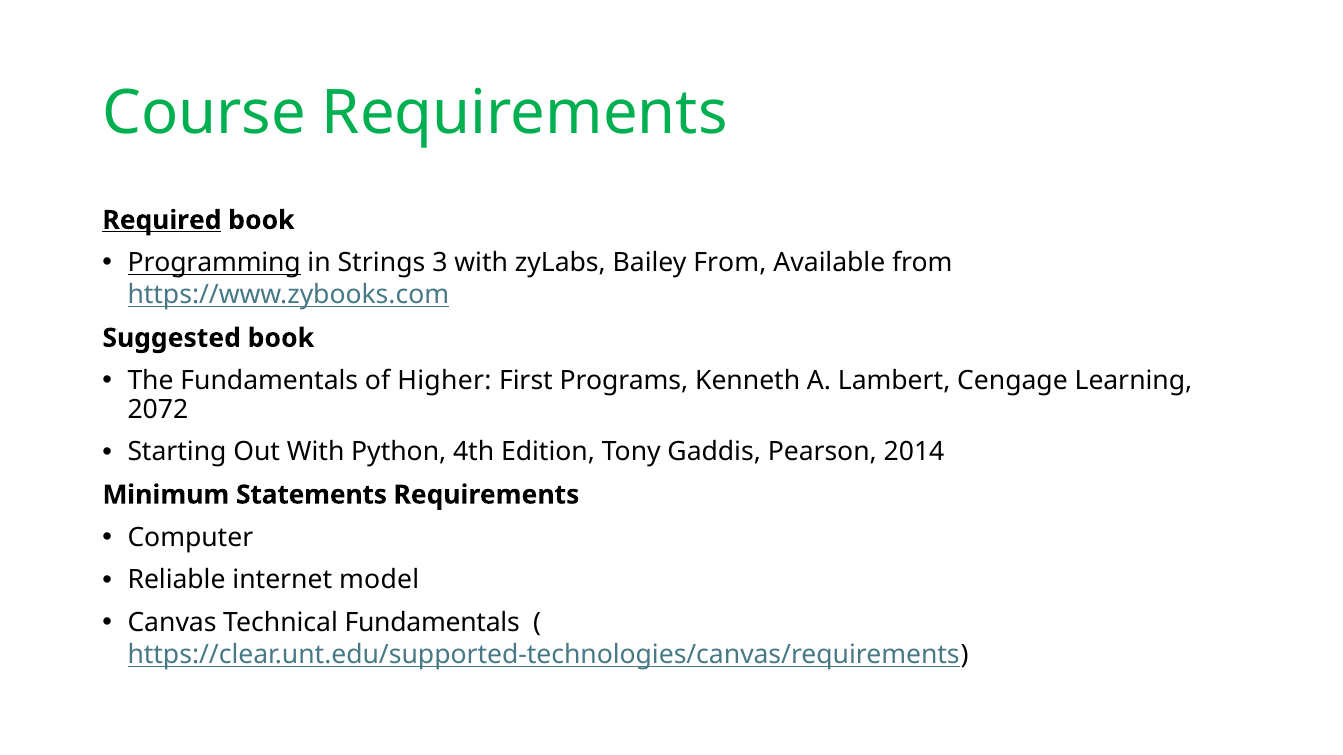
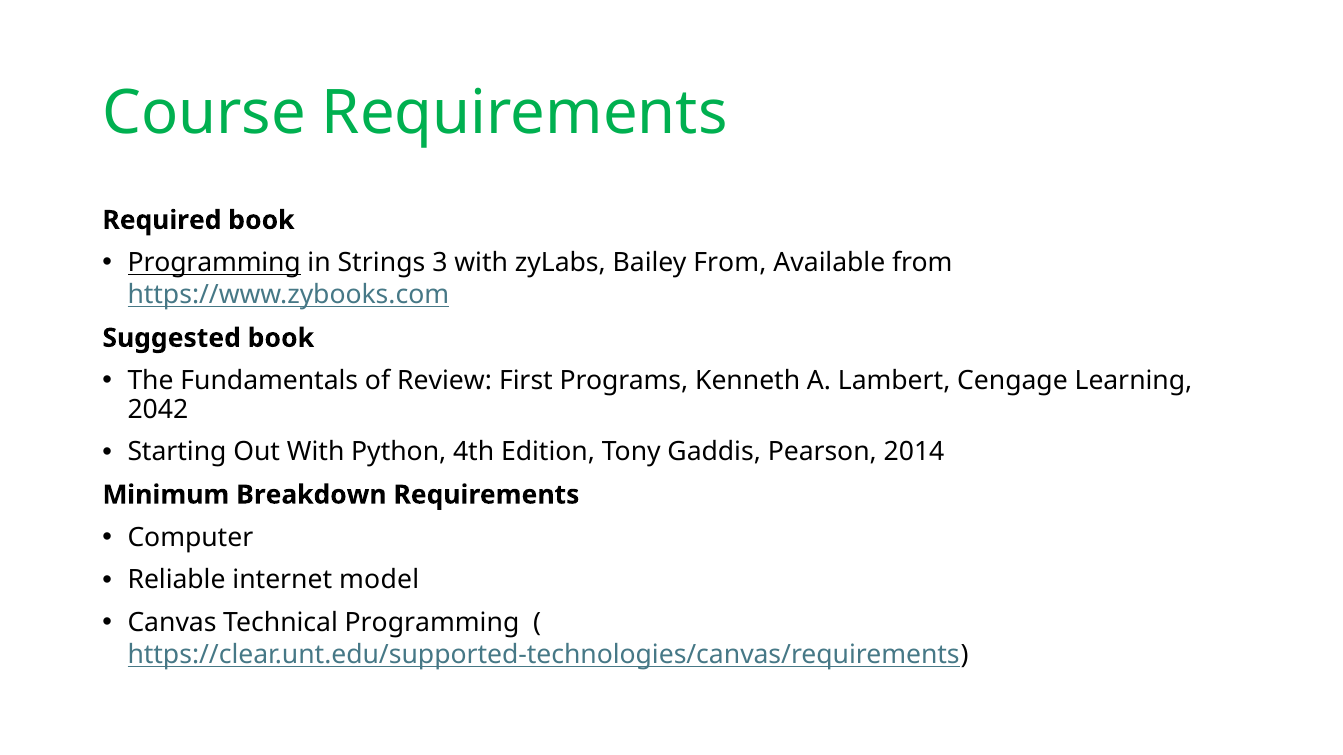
Required underline: present -> none
Higher: Higher -> Review
2072: 2072 -> 2042
Statements: Statements -> Breakdown
Technical Fundamentals: Fundamentals -> Programming
